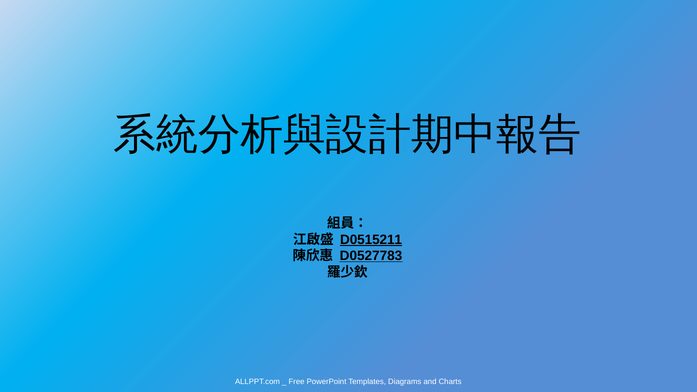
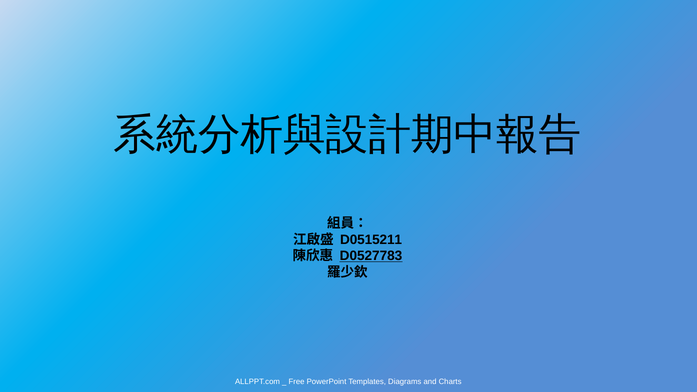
D0515211 underline: present -> none
